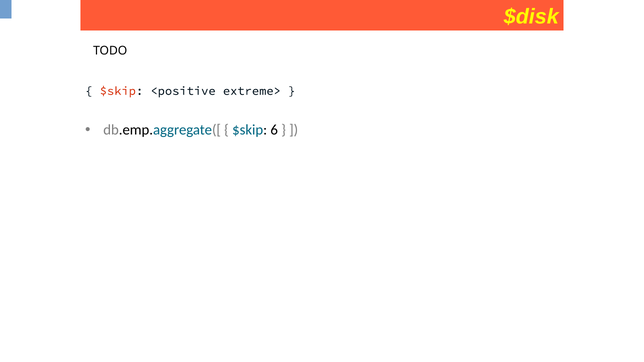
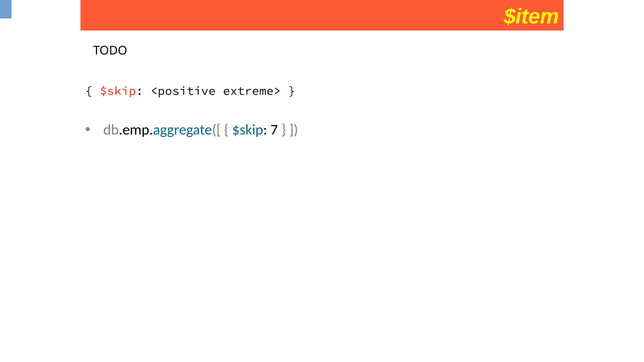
$disk: $disk -> $item
6: 6 -> 7
